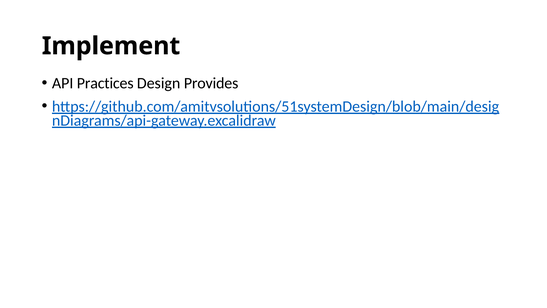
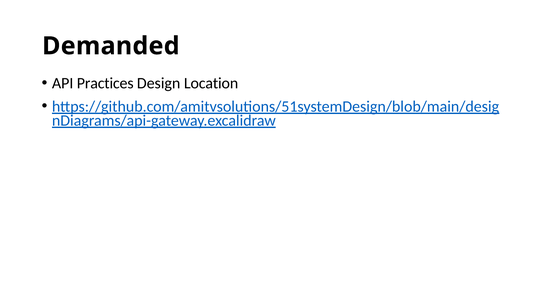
Implement: Implement -> Demanded
Provides: Provides -> Location
